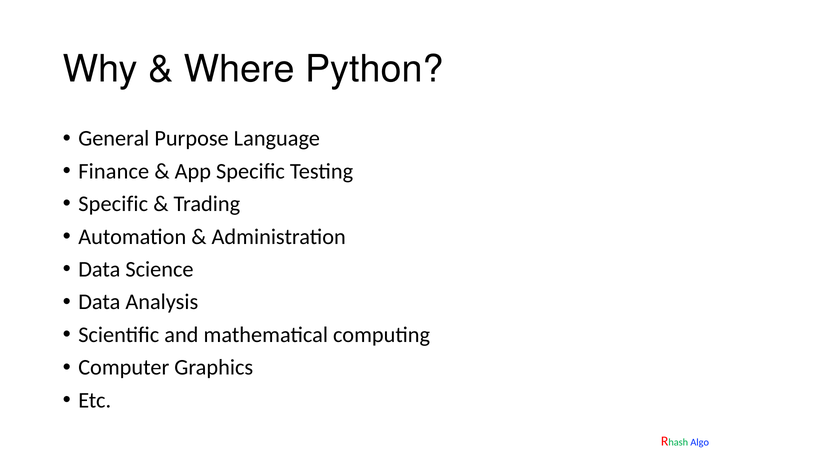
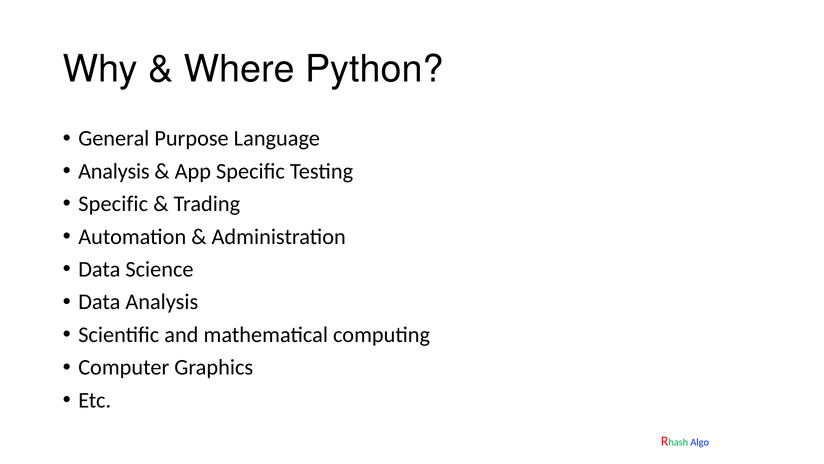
Finance at (114, 171): Finance -> Analysis
